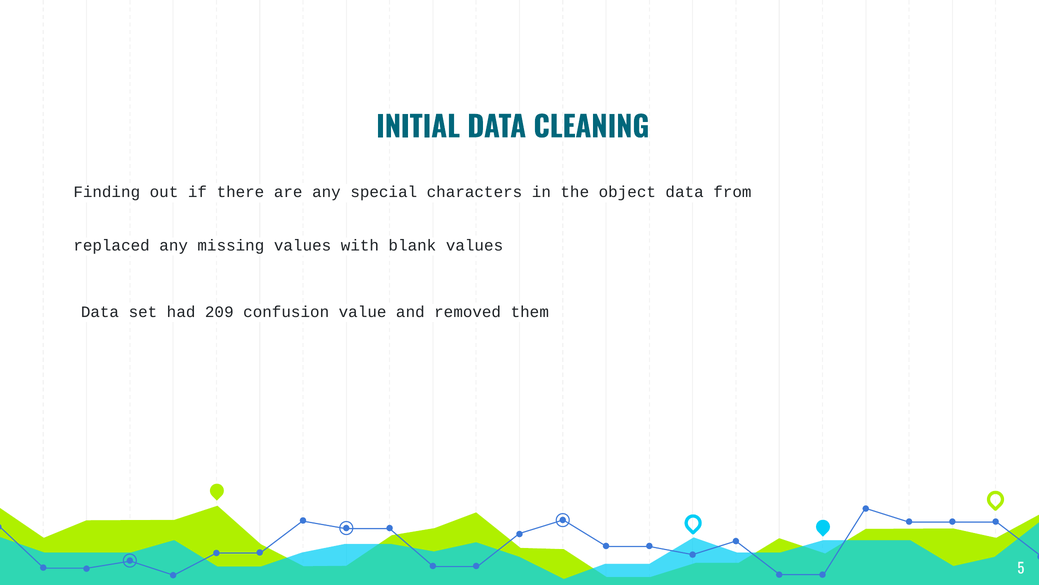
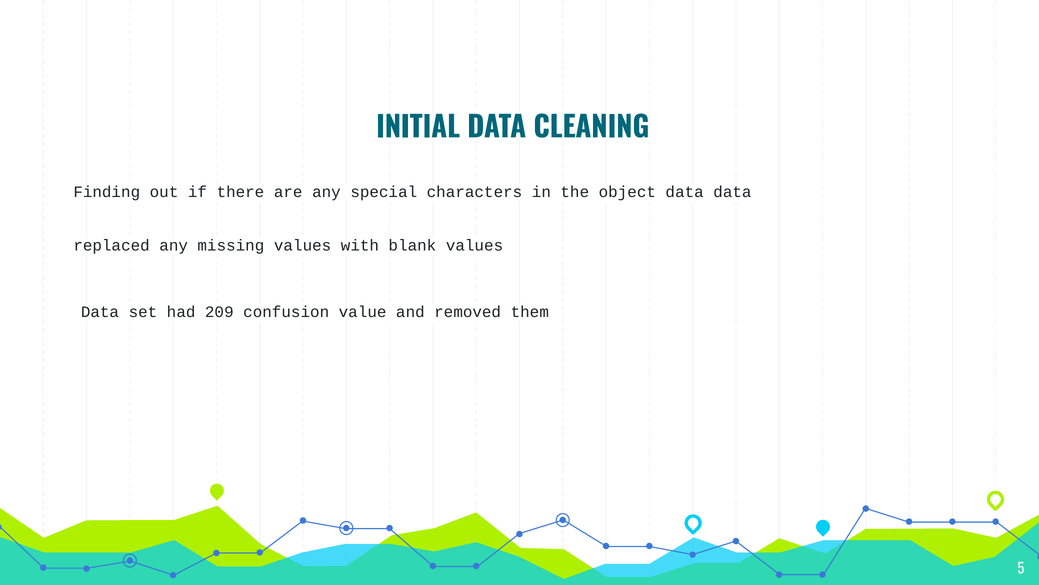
data from: from -> data
